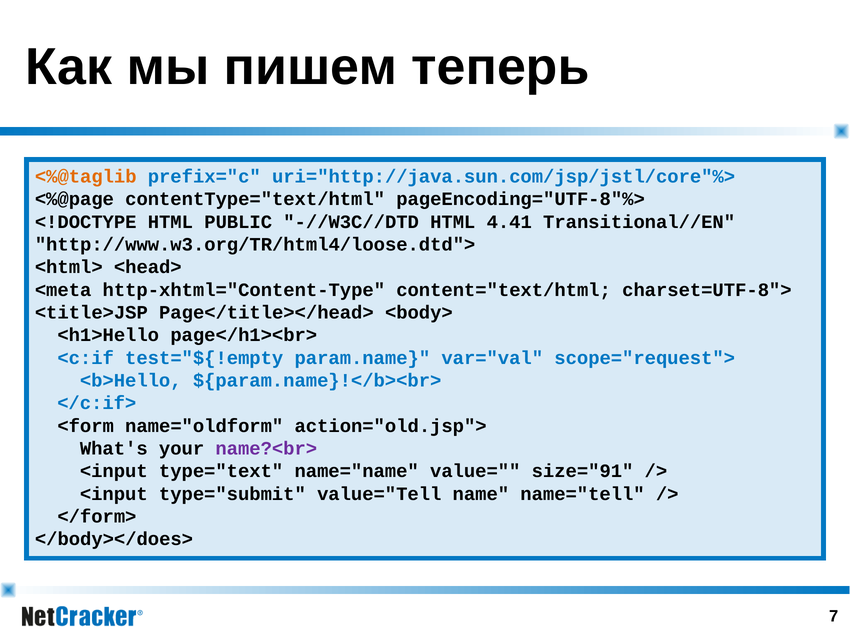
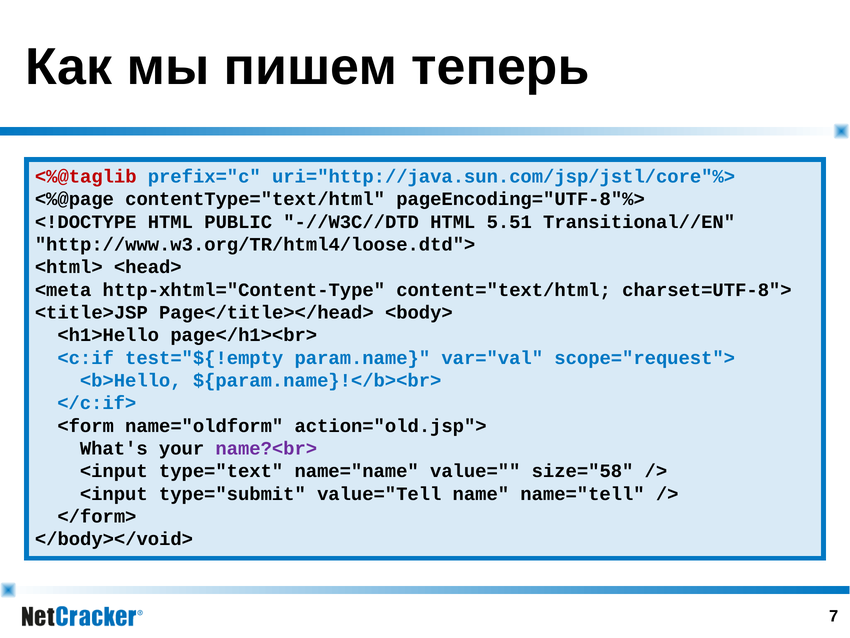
<%@taglib colour: orange -> red
4.41: 4.41 -> 5.51
size="91: size="91 -> size="58
</body></does>: </body></does> -> </body></void>
